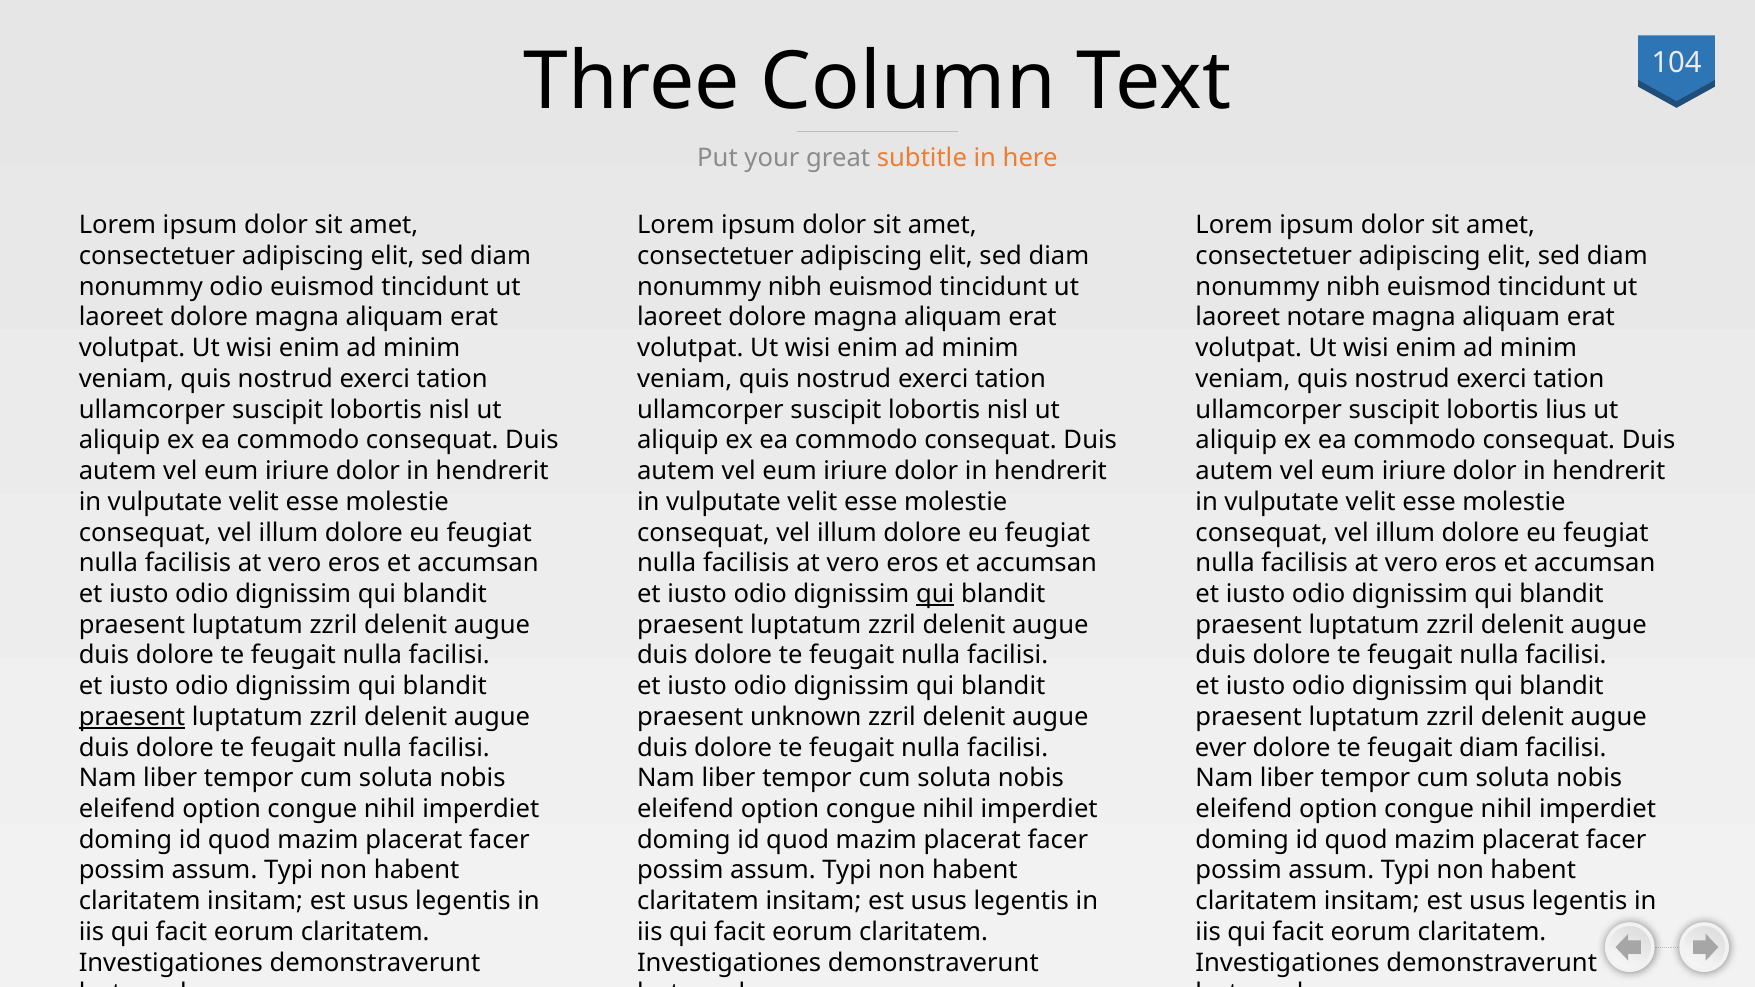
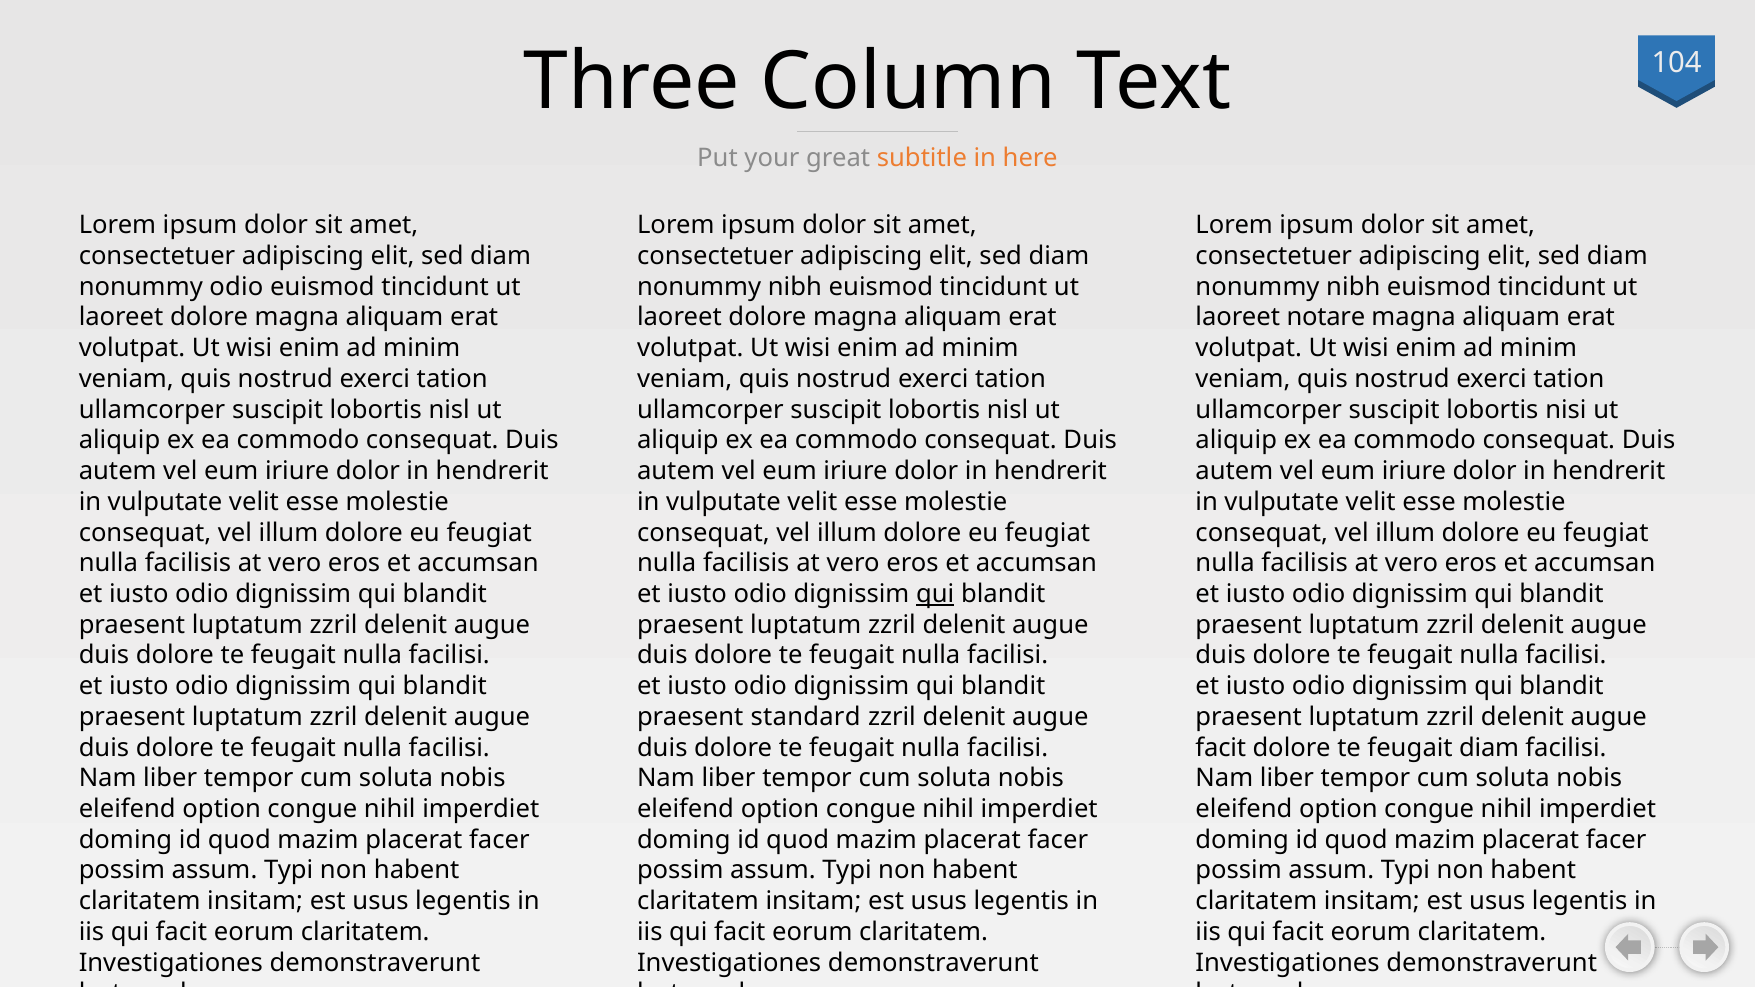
lius: lius -> nisi
praesent at (132, 717) underline: present -> none
unknown: unknown -> standard
ever at (1221, 748): ever -> facit
